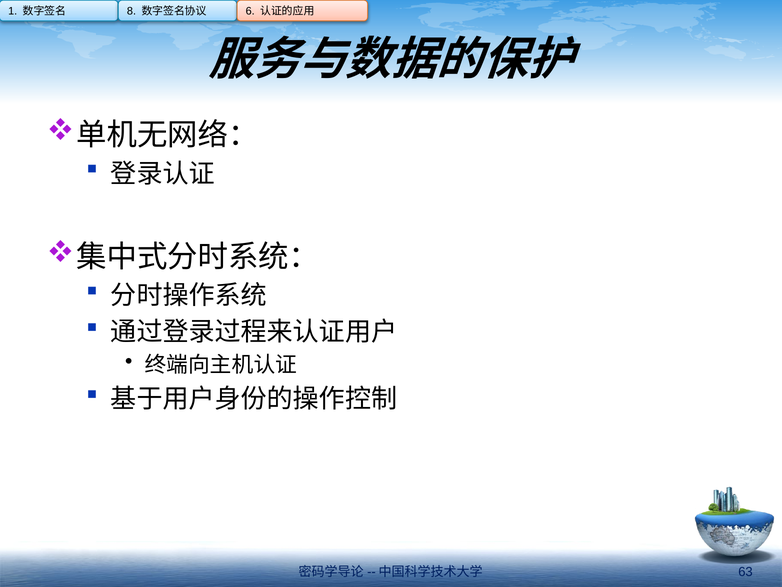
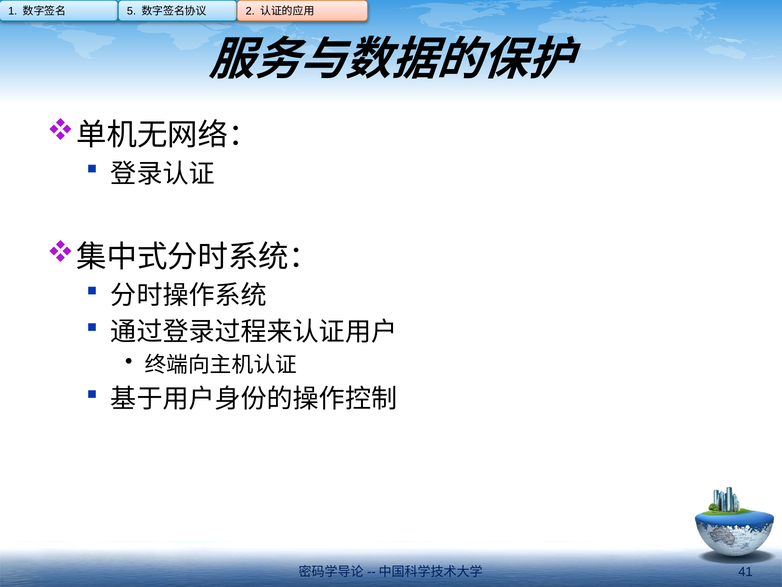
8: 8 -> 5
6: 6 -> 2
63: 63 -> 41
